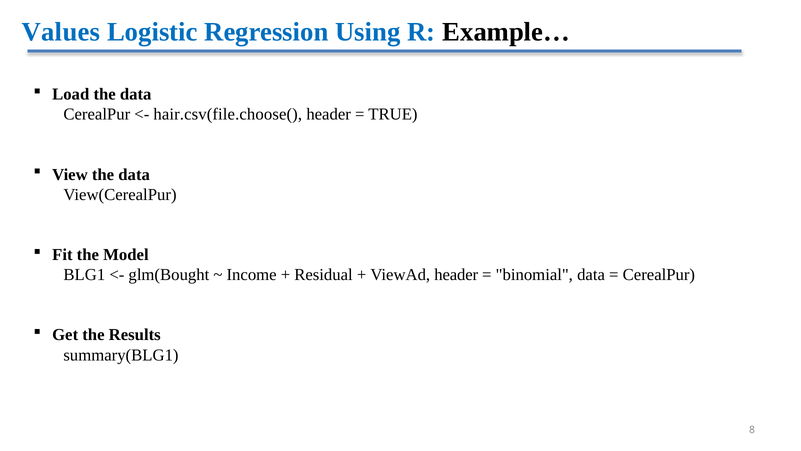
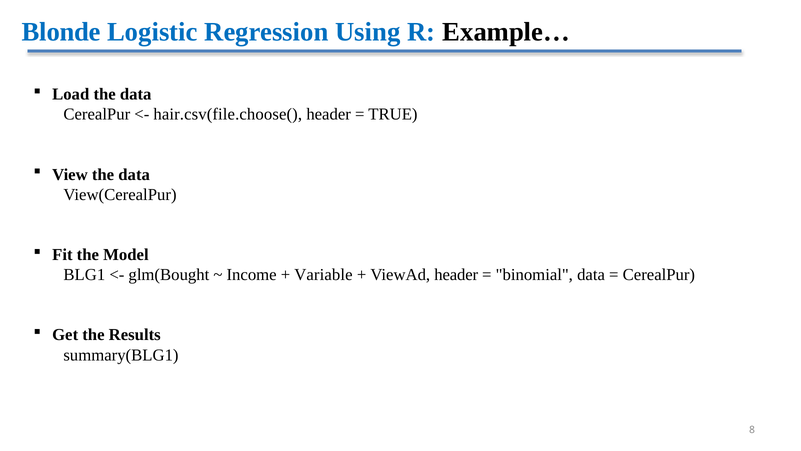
Values: Values -> Blonde
Residual: Residual -> Variable
